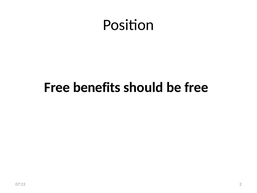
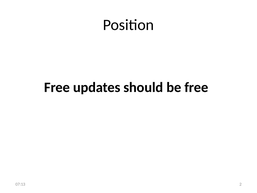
benefits: benefits -> updates
